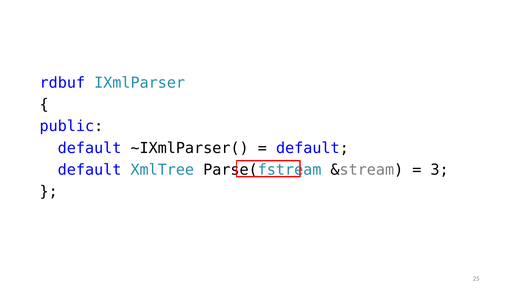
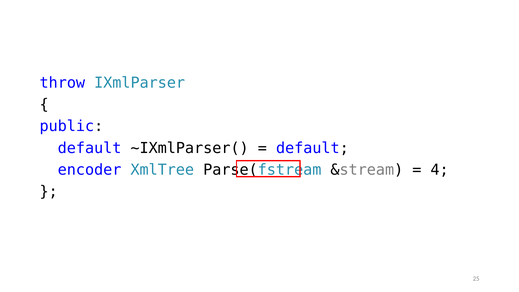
rdbuf: rdbuf -> throw
default at (90, 170): default -> encoder
3: 3 -> 4
